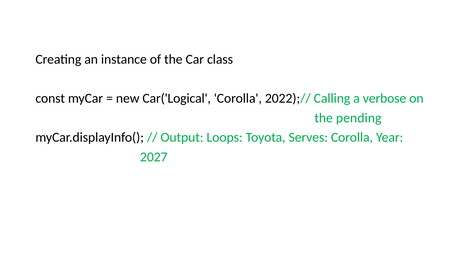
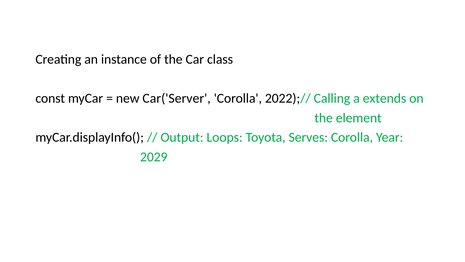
Car('Logical: Car('Logical -> Car('Server
verbose: verbose -> extends
pending: pending -> element
2027: 2027 -> 2029
